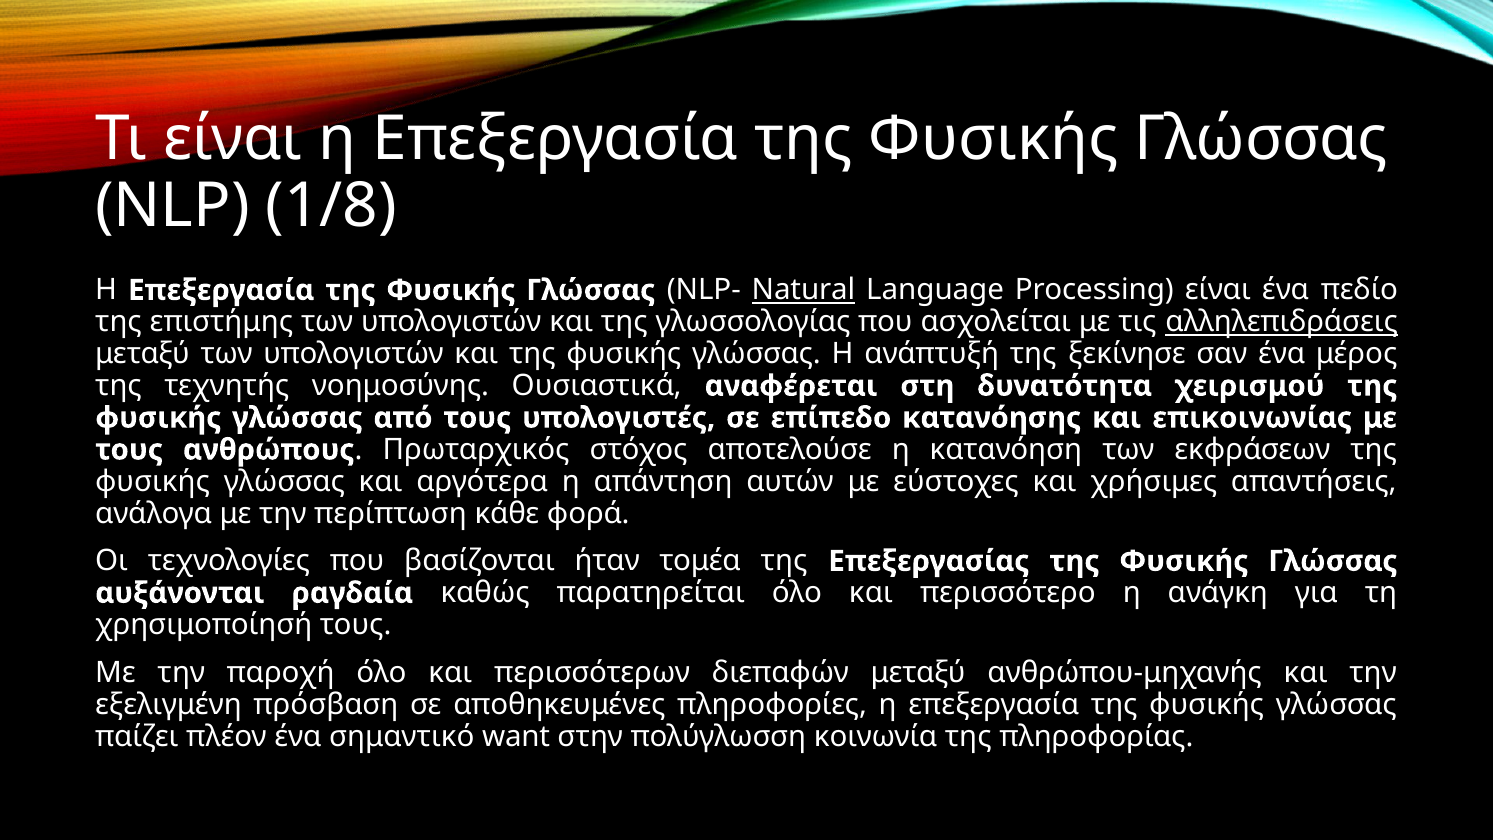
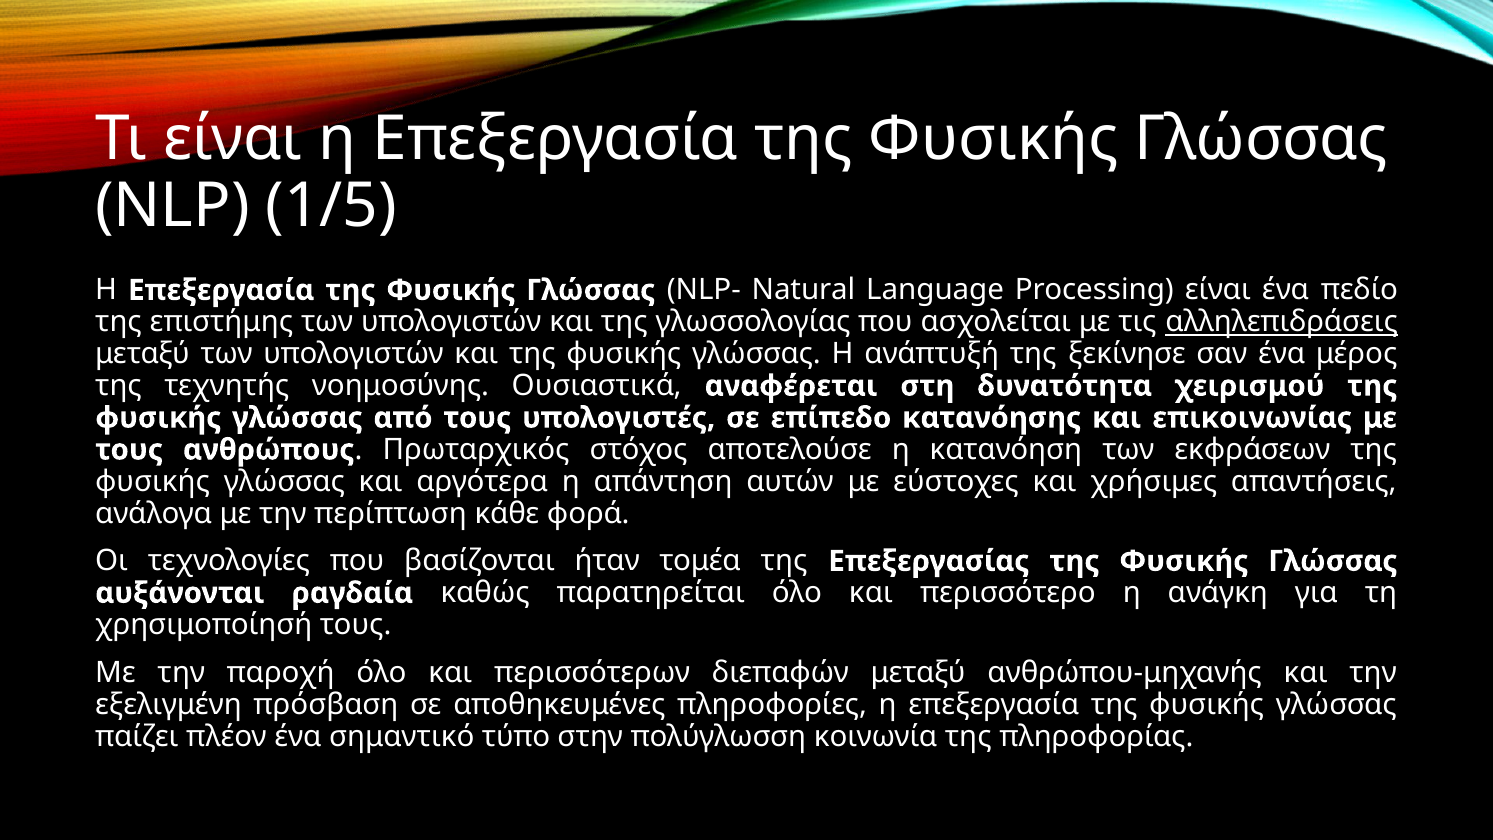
1/8: 1/8 -> 1/5
Natural underline: present -> none
want: want -> τύπο
